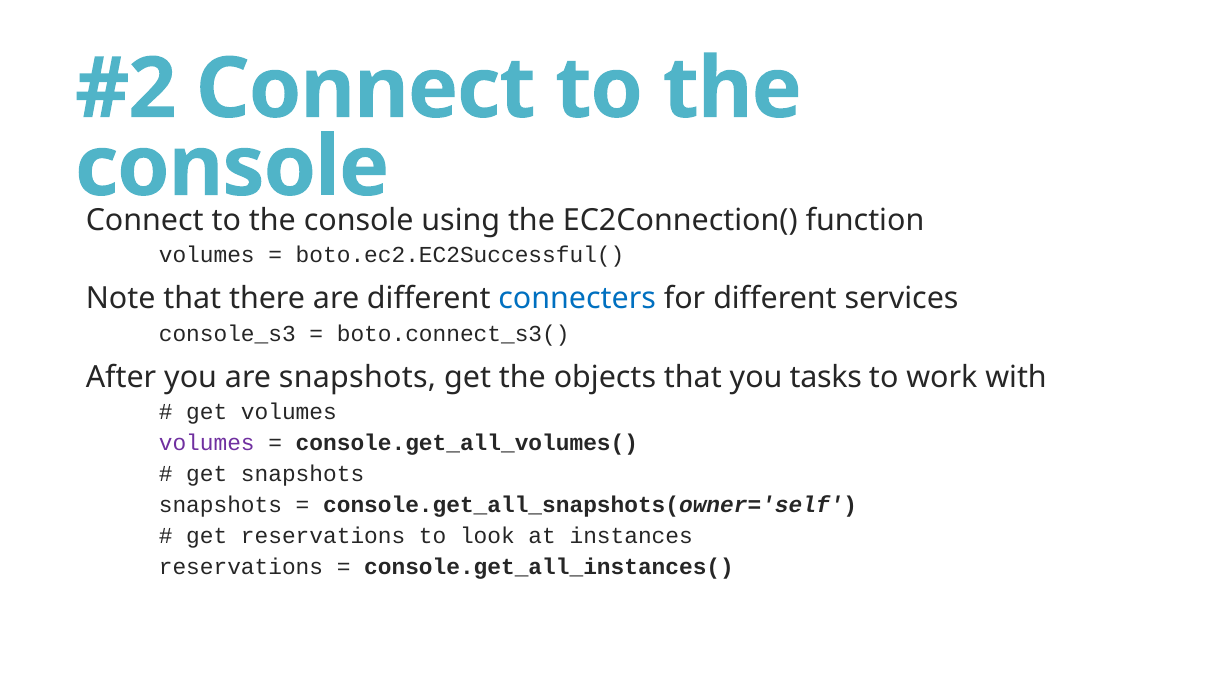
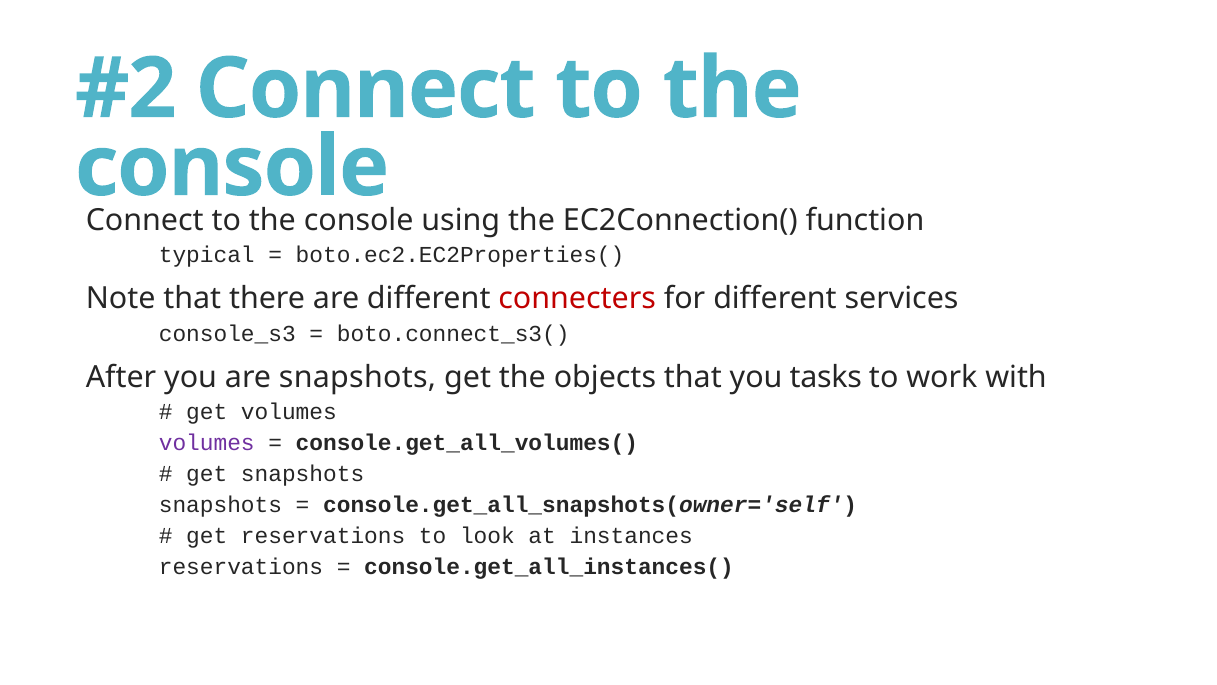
volumes at (207, 255): volumes -> typical
boto.ec2.EC2Successful(: boto.ec2.EC2Successful( -> boto.ec2.EC2Properties(
connecters colour: blue -> red
